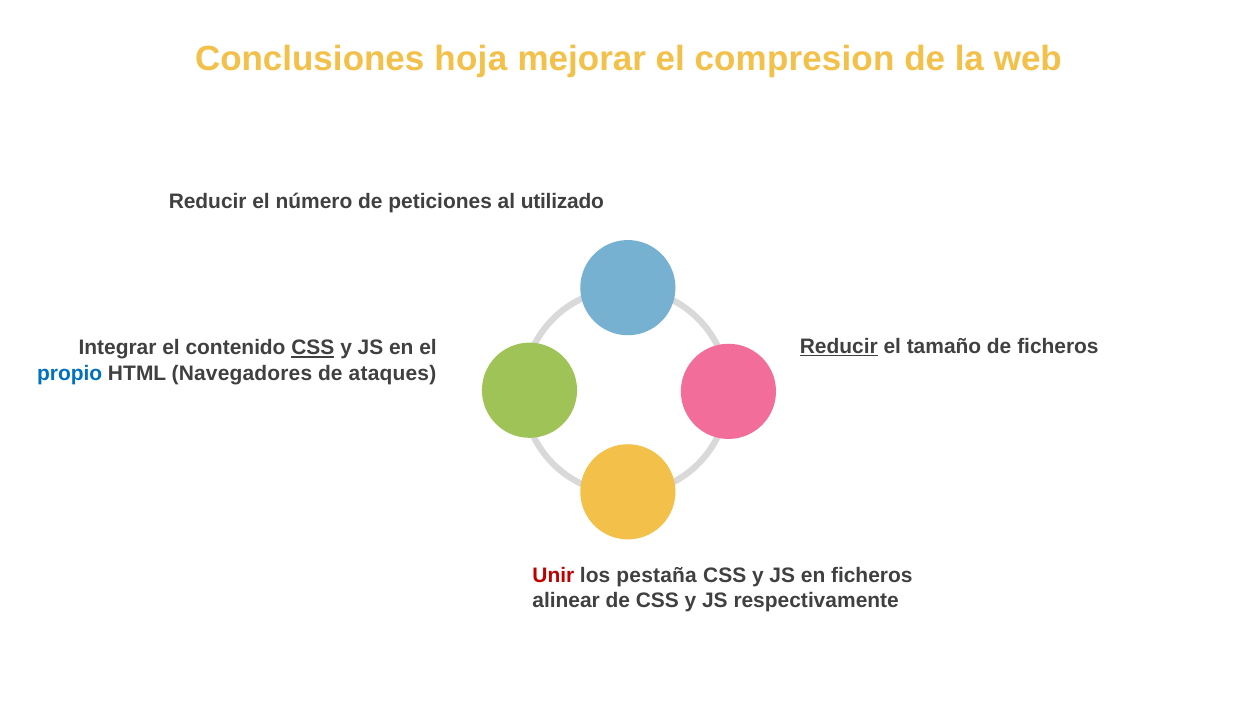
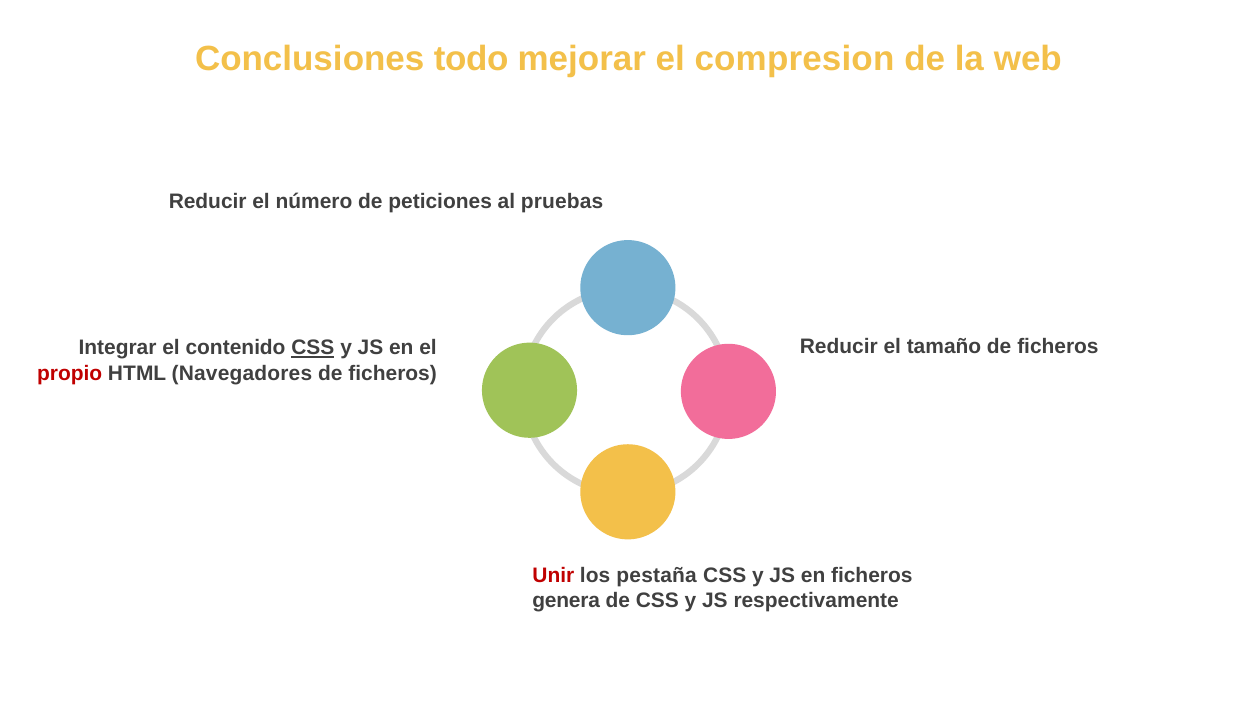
hoja: hoja -> todo
utilizado: utilizado -> pruebas
Reducir at (839, 346) underline: present -> none
propio colour: blue -> red
ataques at (393, 373): ataques -> ficheros
alinear: alinear -> genera
